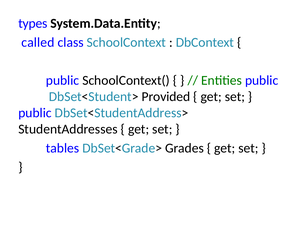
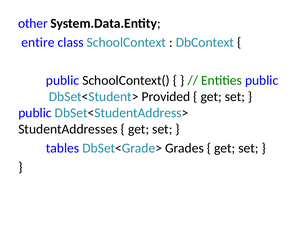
types: types -> other
called: called -> entire
